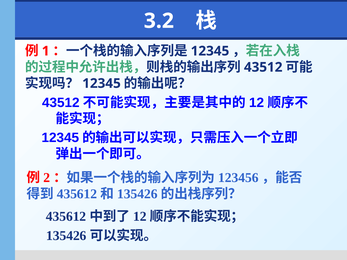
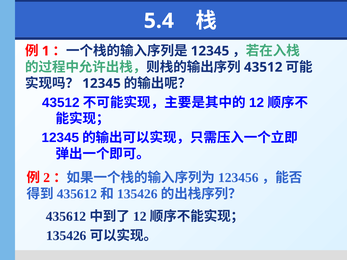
3.2: 3.2 -> 5.4
